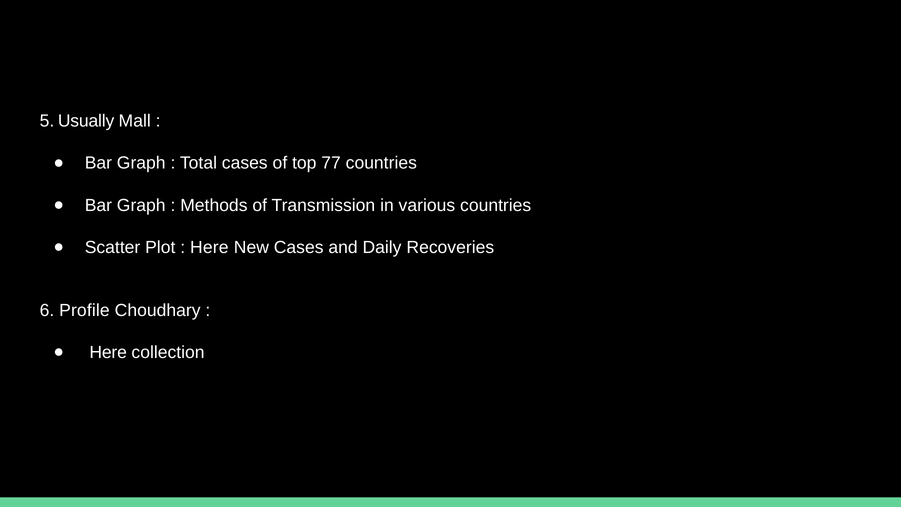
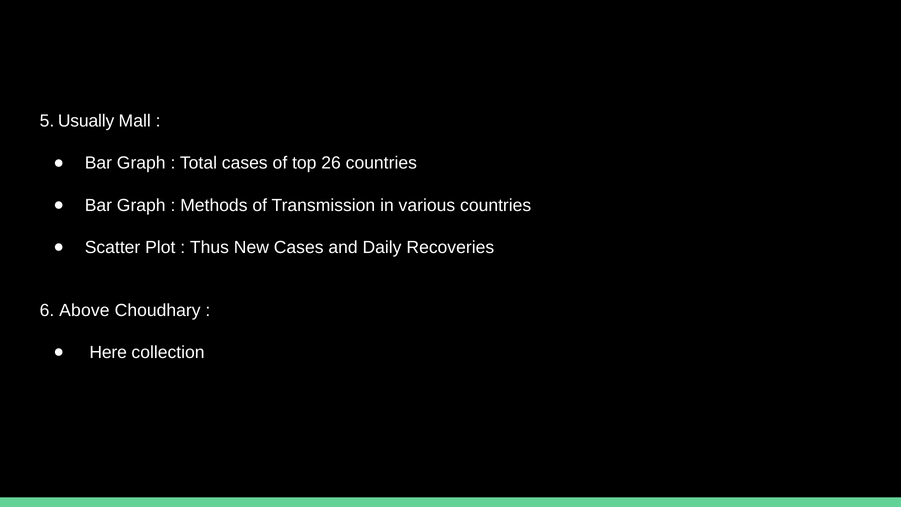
77: 77 -> 26
Here at (209, 247): Here -> Thus
Profile: Profile -> Above
